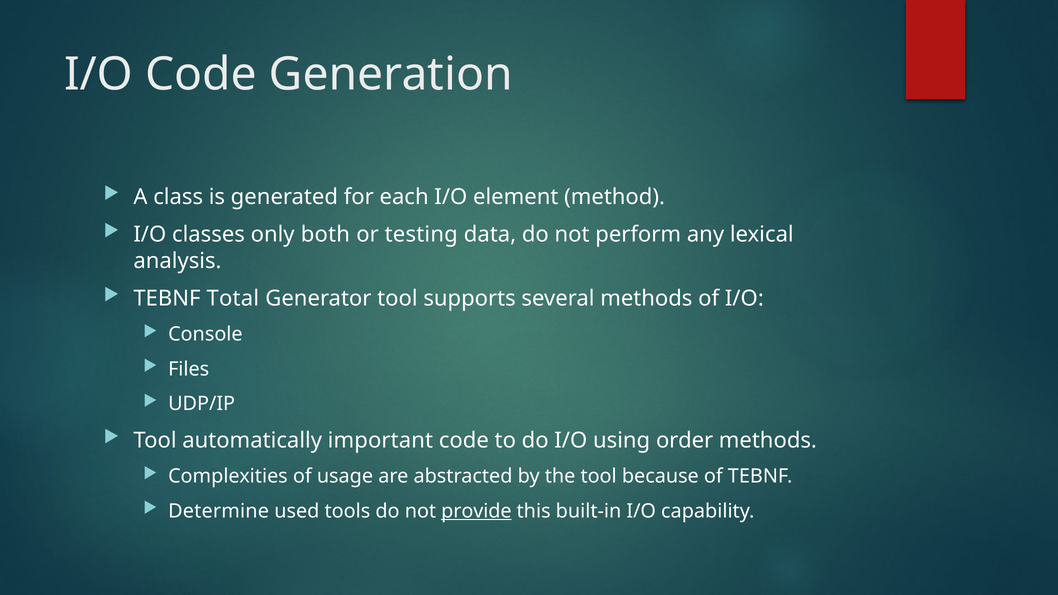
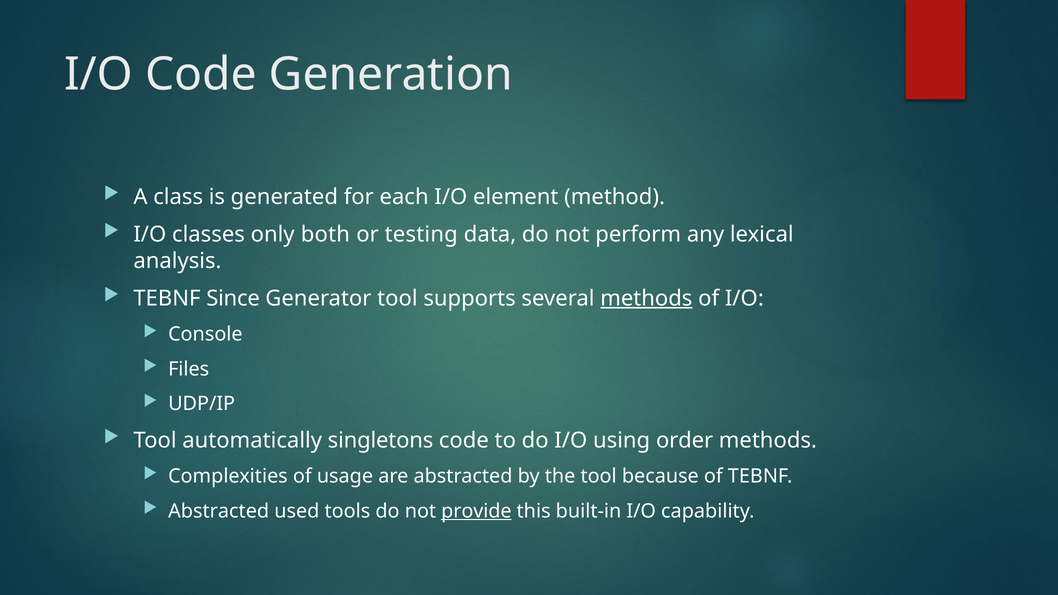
Total: Total -> Since
methods at (646, 298) underline: none -> present
important: important -> singletons
Determine at (219, 511): Determine -> Abstracted
